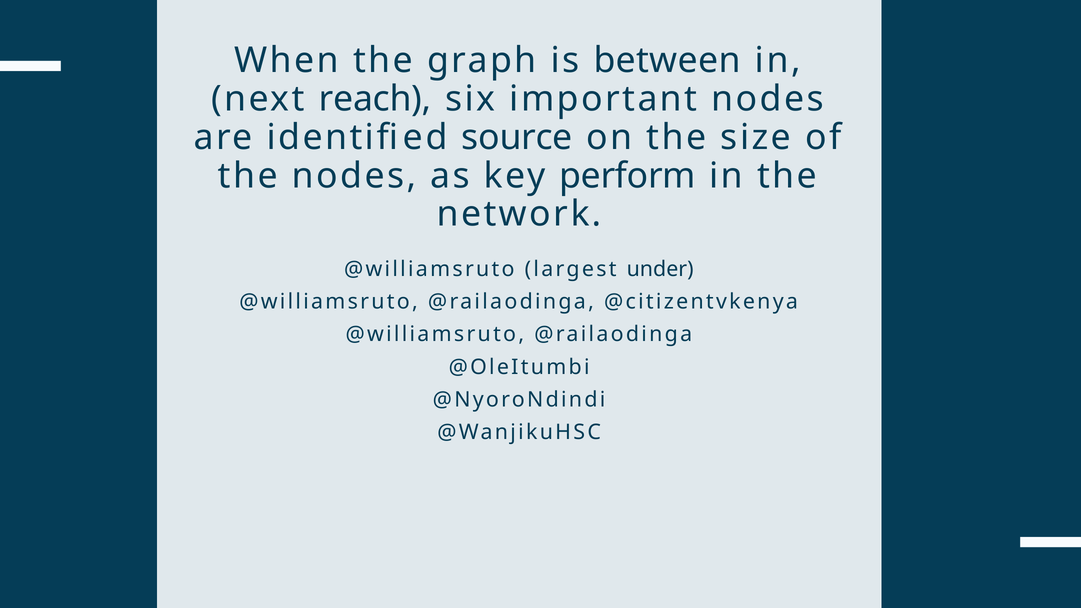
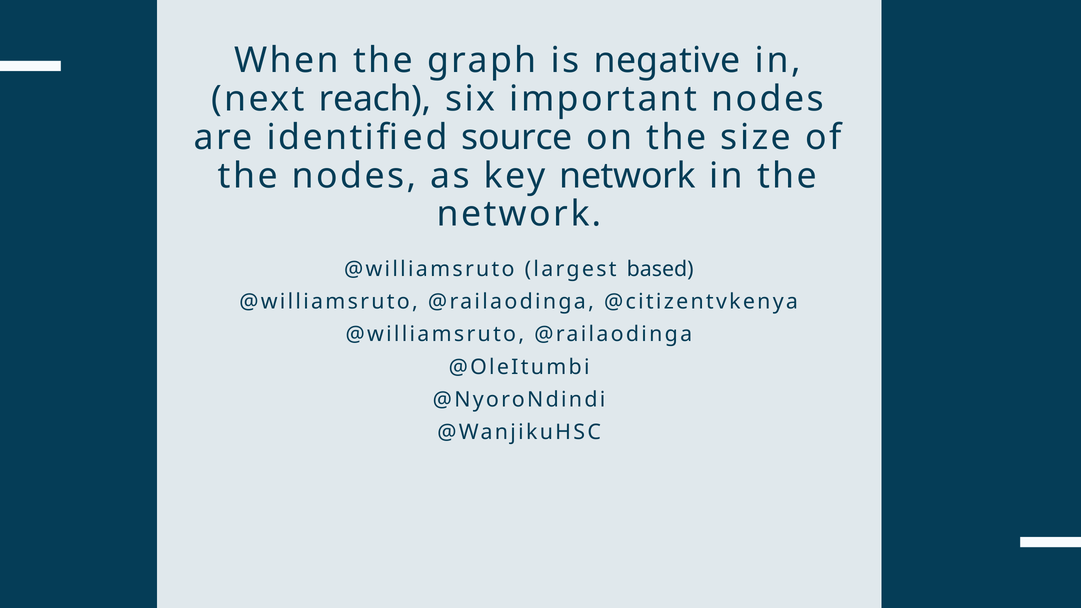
between: between -> negative
key perform: perform -> network
under: under -> based
